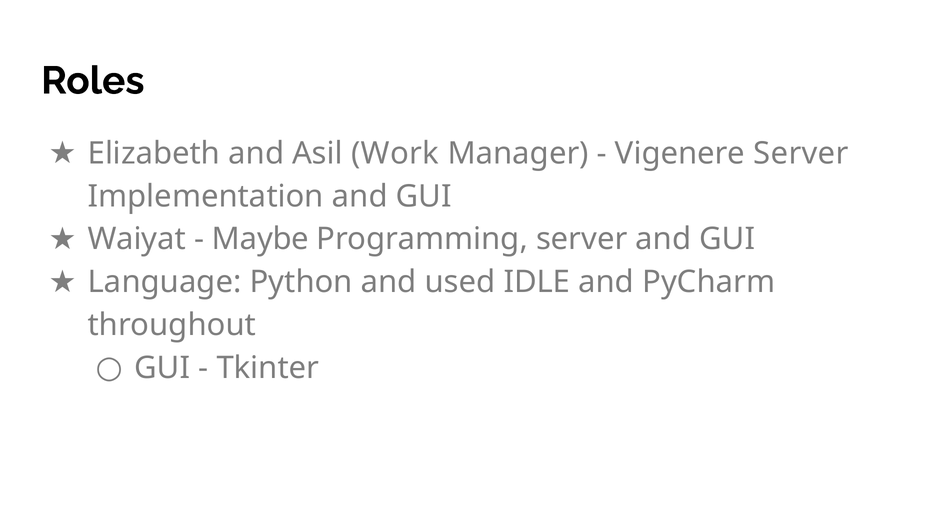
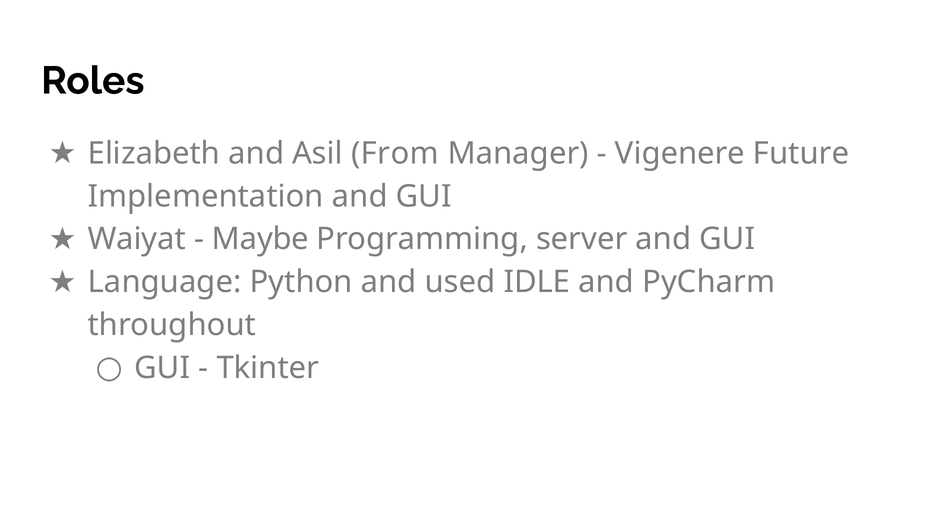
Work: Work -> From
Vigenere Server: Server -> Future
